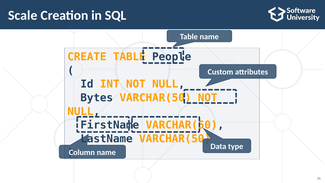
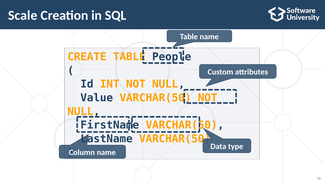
Bytes: Bytes -> Value
